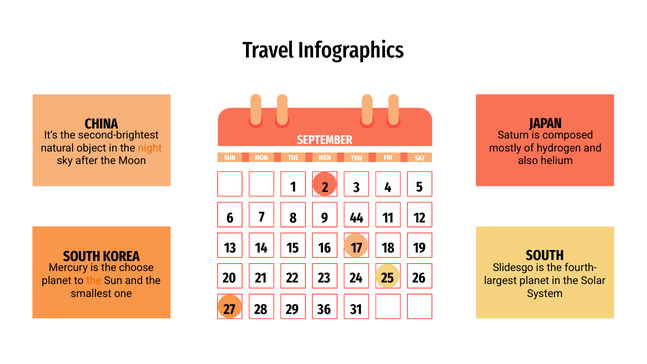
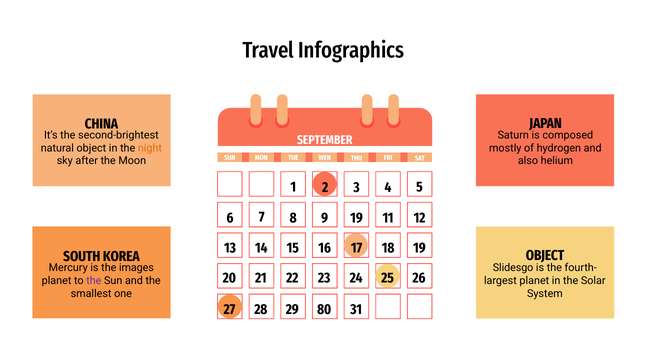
9 44: 44 -> 19
SOUTH at (545, 256): SOUTH -> OBJECT
choose: choose -> images
the at (94, 281) colour: orange -> purple
36: 36 -> 80
